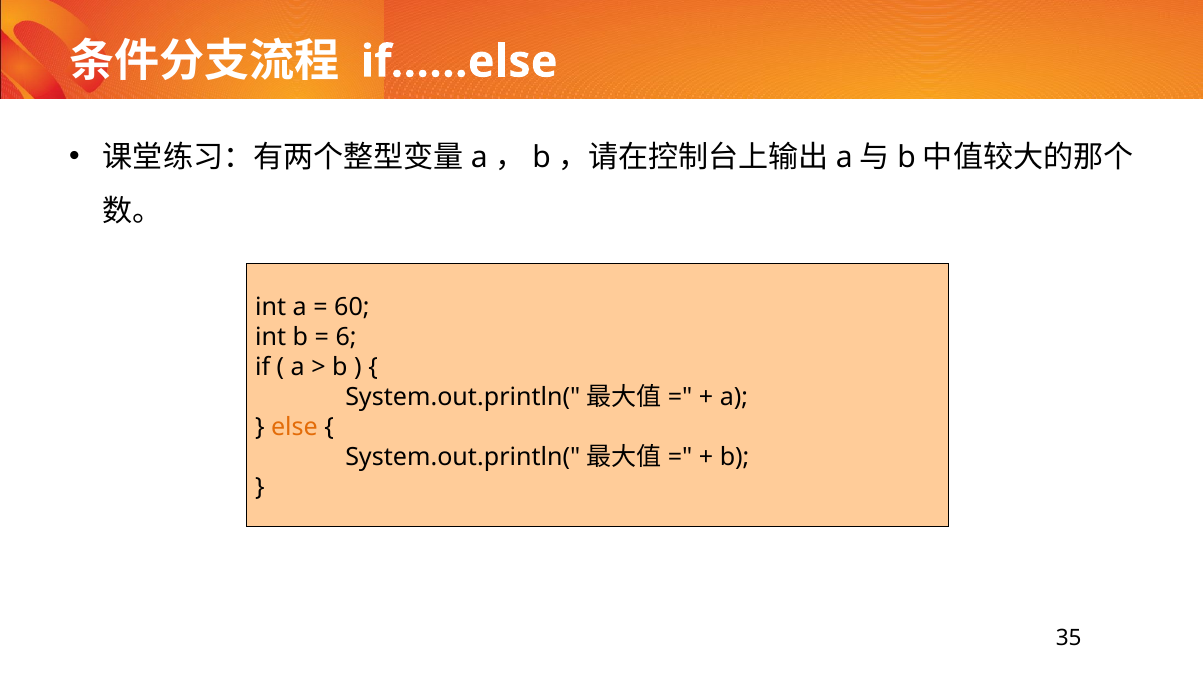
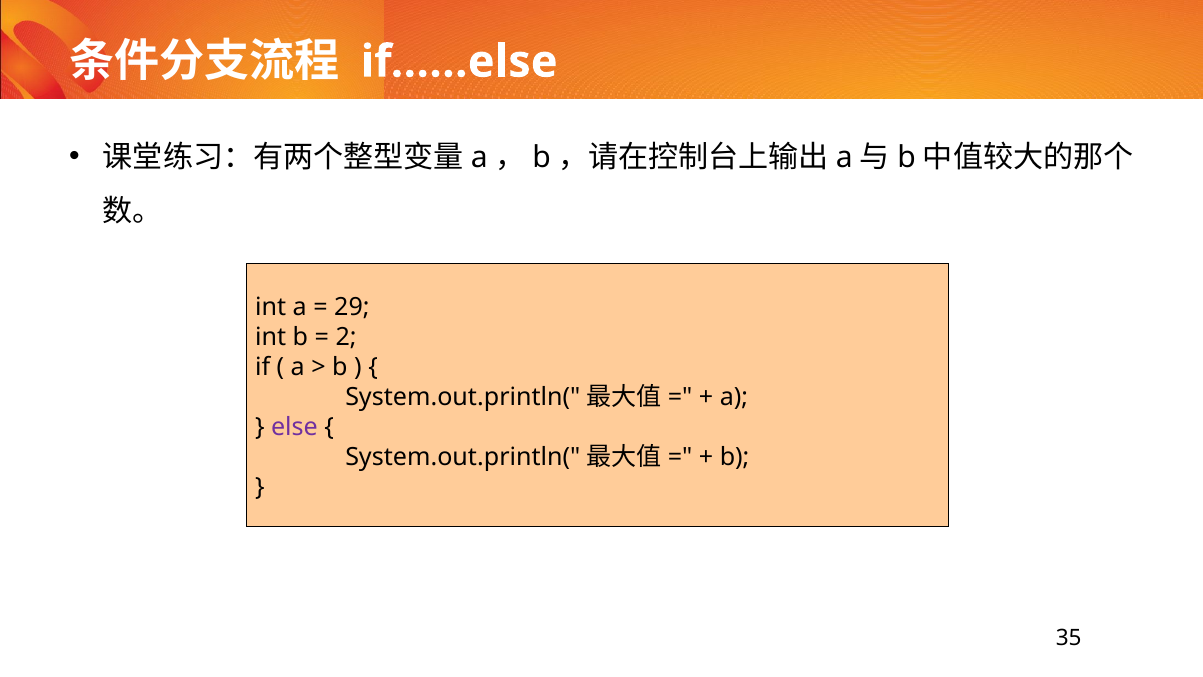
60: 60 -> 29
6: 6 -> 2
else colour: orange -> purple
